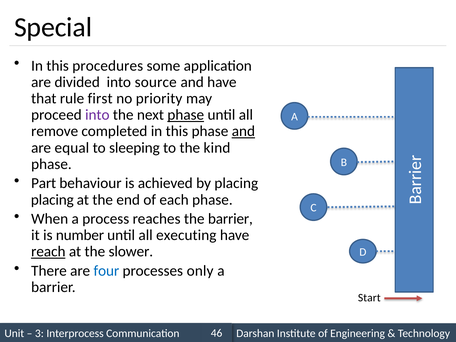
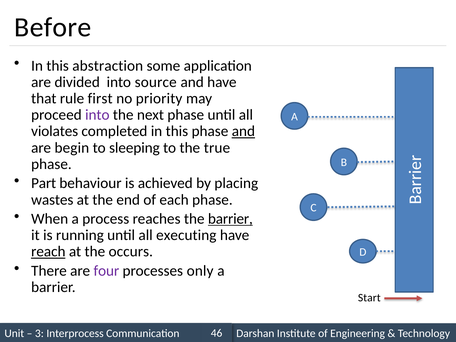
Special: Special -> Before
procedures: procedures -> abstraction
phase at (186, 115) underline: present -> none
remove: remove -> violates
equal: equal -> begin
kind: kind -> true
placing at (52, 200): placing -> wastes
barrier at (230, 219) underline: none -> present
number: number -> running
slower: slower -> occurs
four colour: blue -> purple
